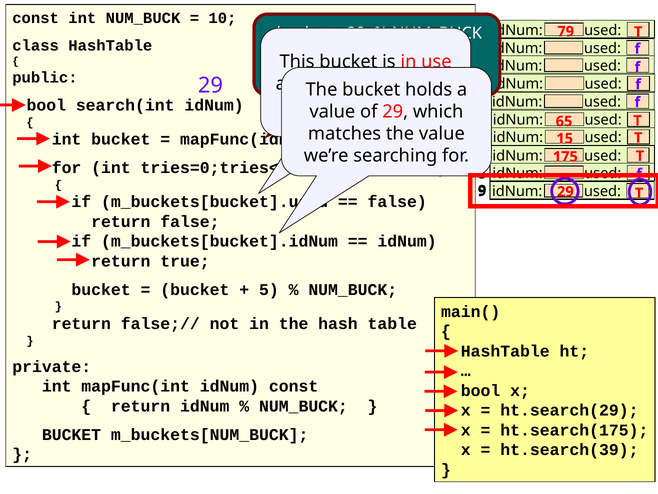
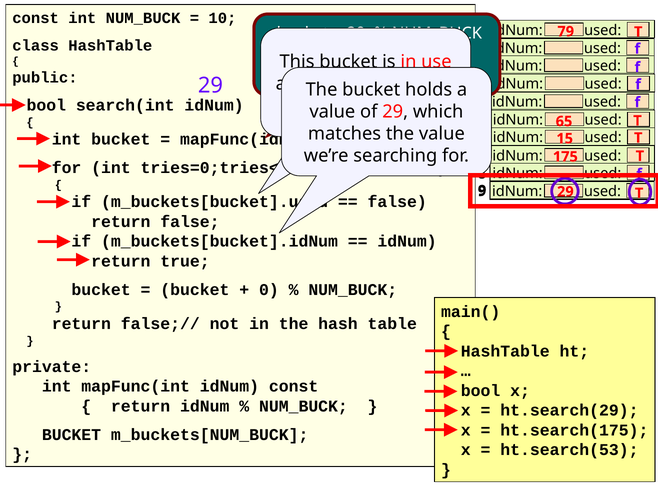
5 at (269, 290): 5 -> 0
ht.search(39: ht.search(39 -> ht.search(53
